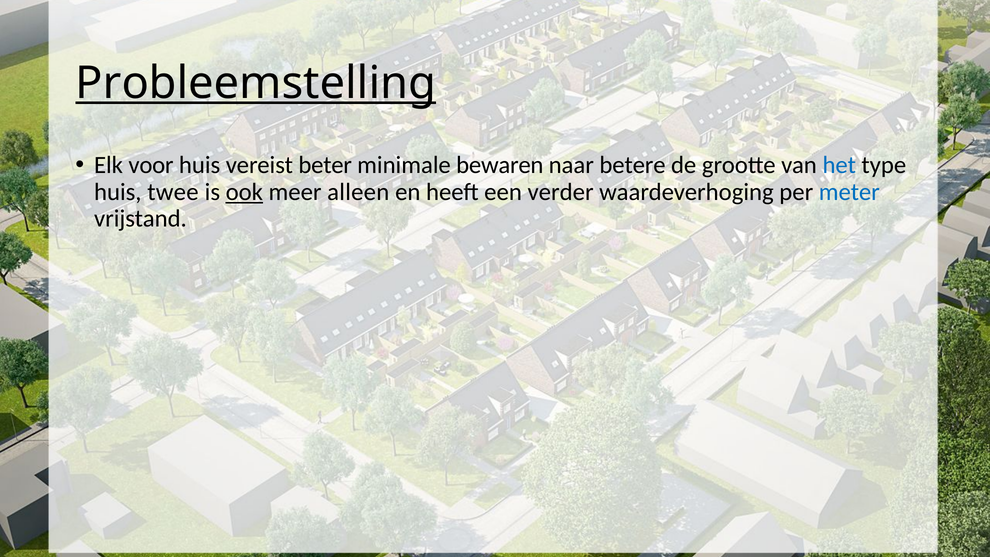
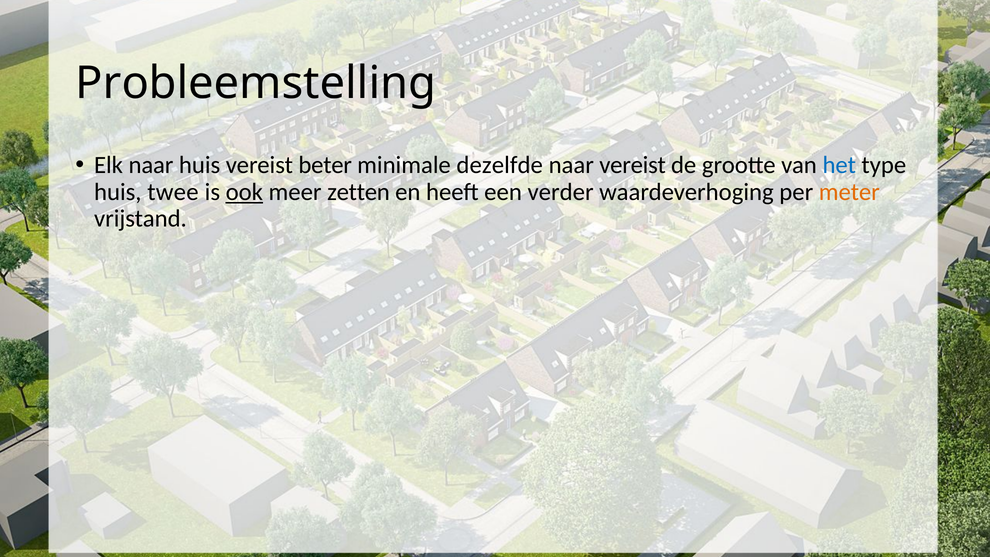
Probleemstelling underline: present -> none
Elk voor: voor -> naar
bewaren: bewaren -> dezelfde
naar betere: betere -> vereist
alleen: alleen -> zetten
meter colour: blue -> orange
